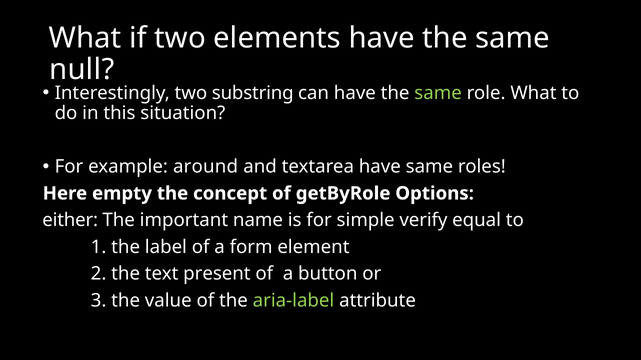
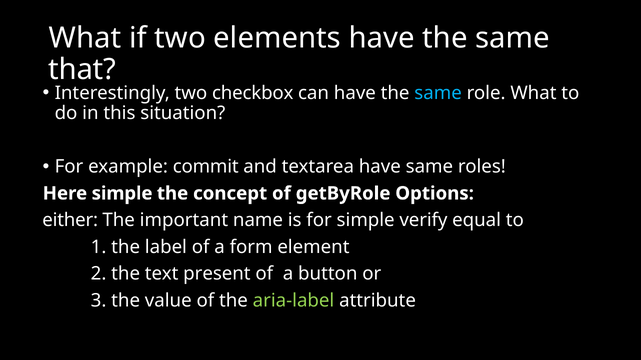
null: null -> that
substring: substring -> checkbox
same at (438, 93) colour: light green -> light blue
around: around -> commit
Here empty: empty -> simple
